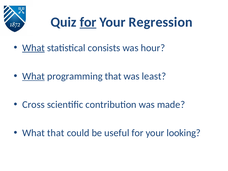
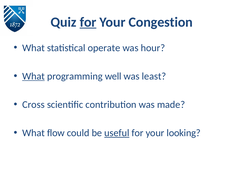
Regression: Regression -> Congestion
What at (33, 48) underline: present -> none
consists: consists -> operate
programming that: that -> well
What that: that -> flow
useful underline: none -> present
